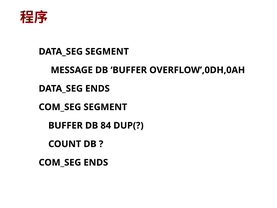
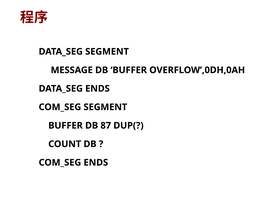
84: 84 -> 87
